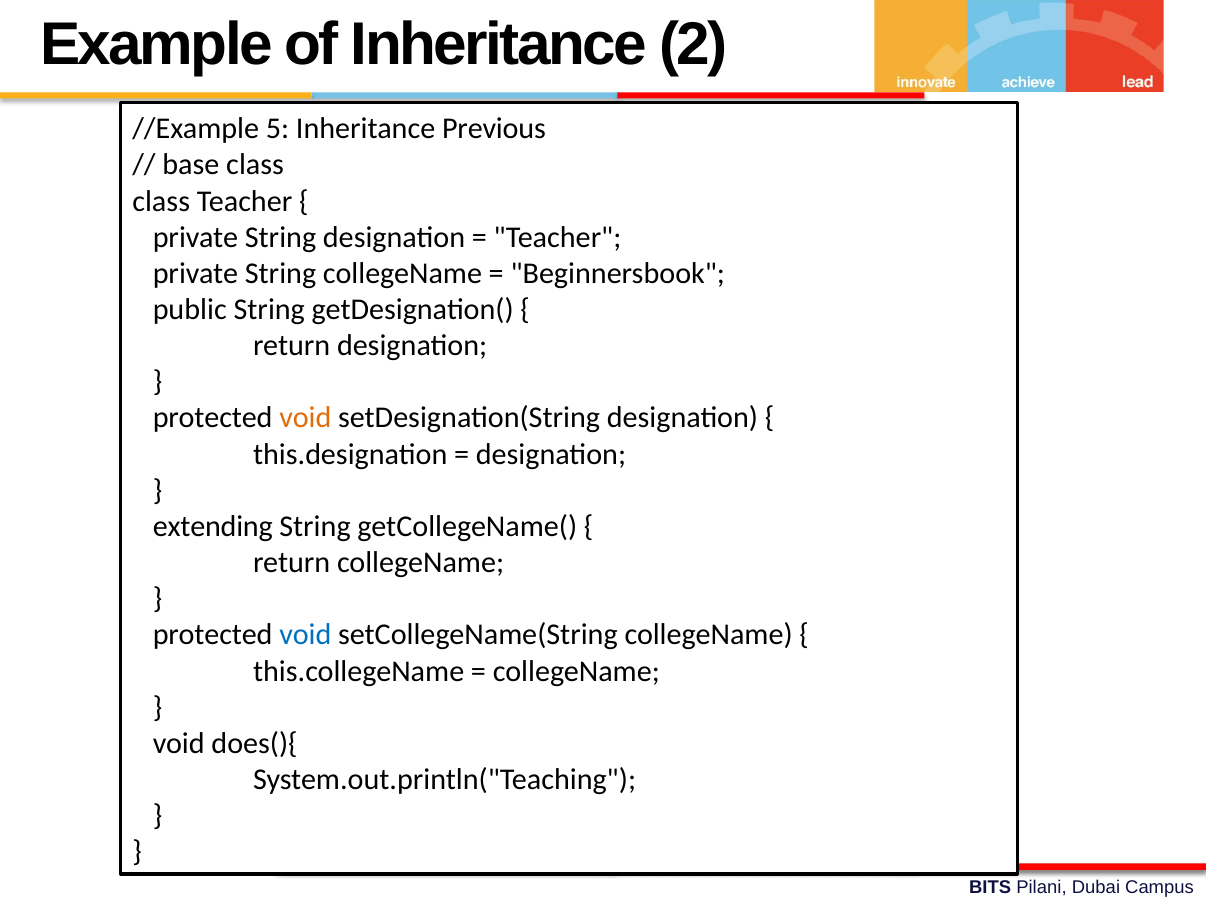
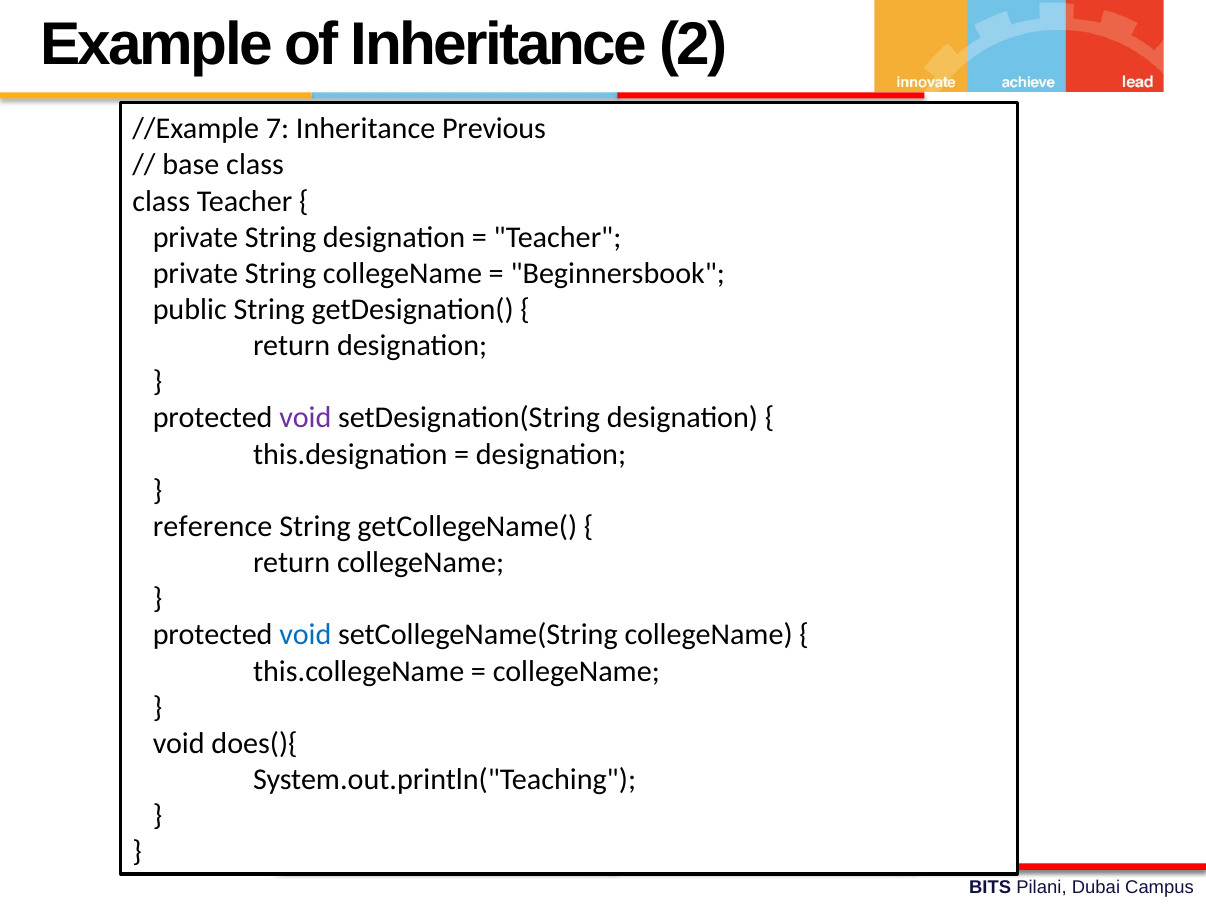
5: 5 -> 7
void at (305, 418) colour: orange -> purple
extending: extending -> reference
